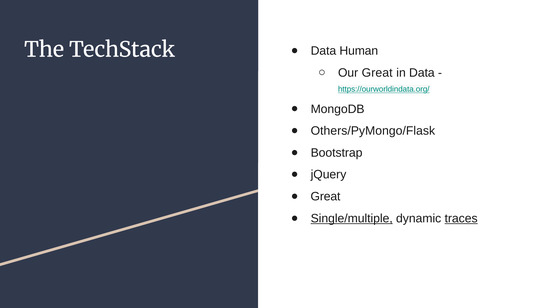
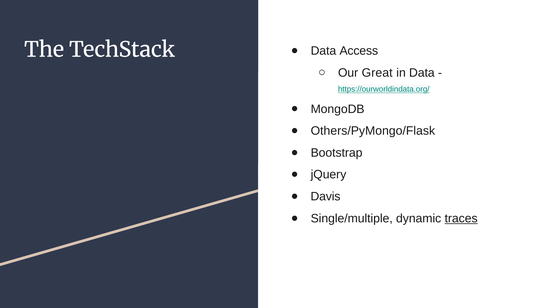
Human: Human -> Access
Great at (326, 196): Great -> Davis
Single/multiple underline: present -> none
